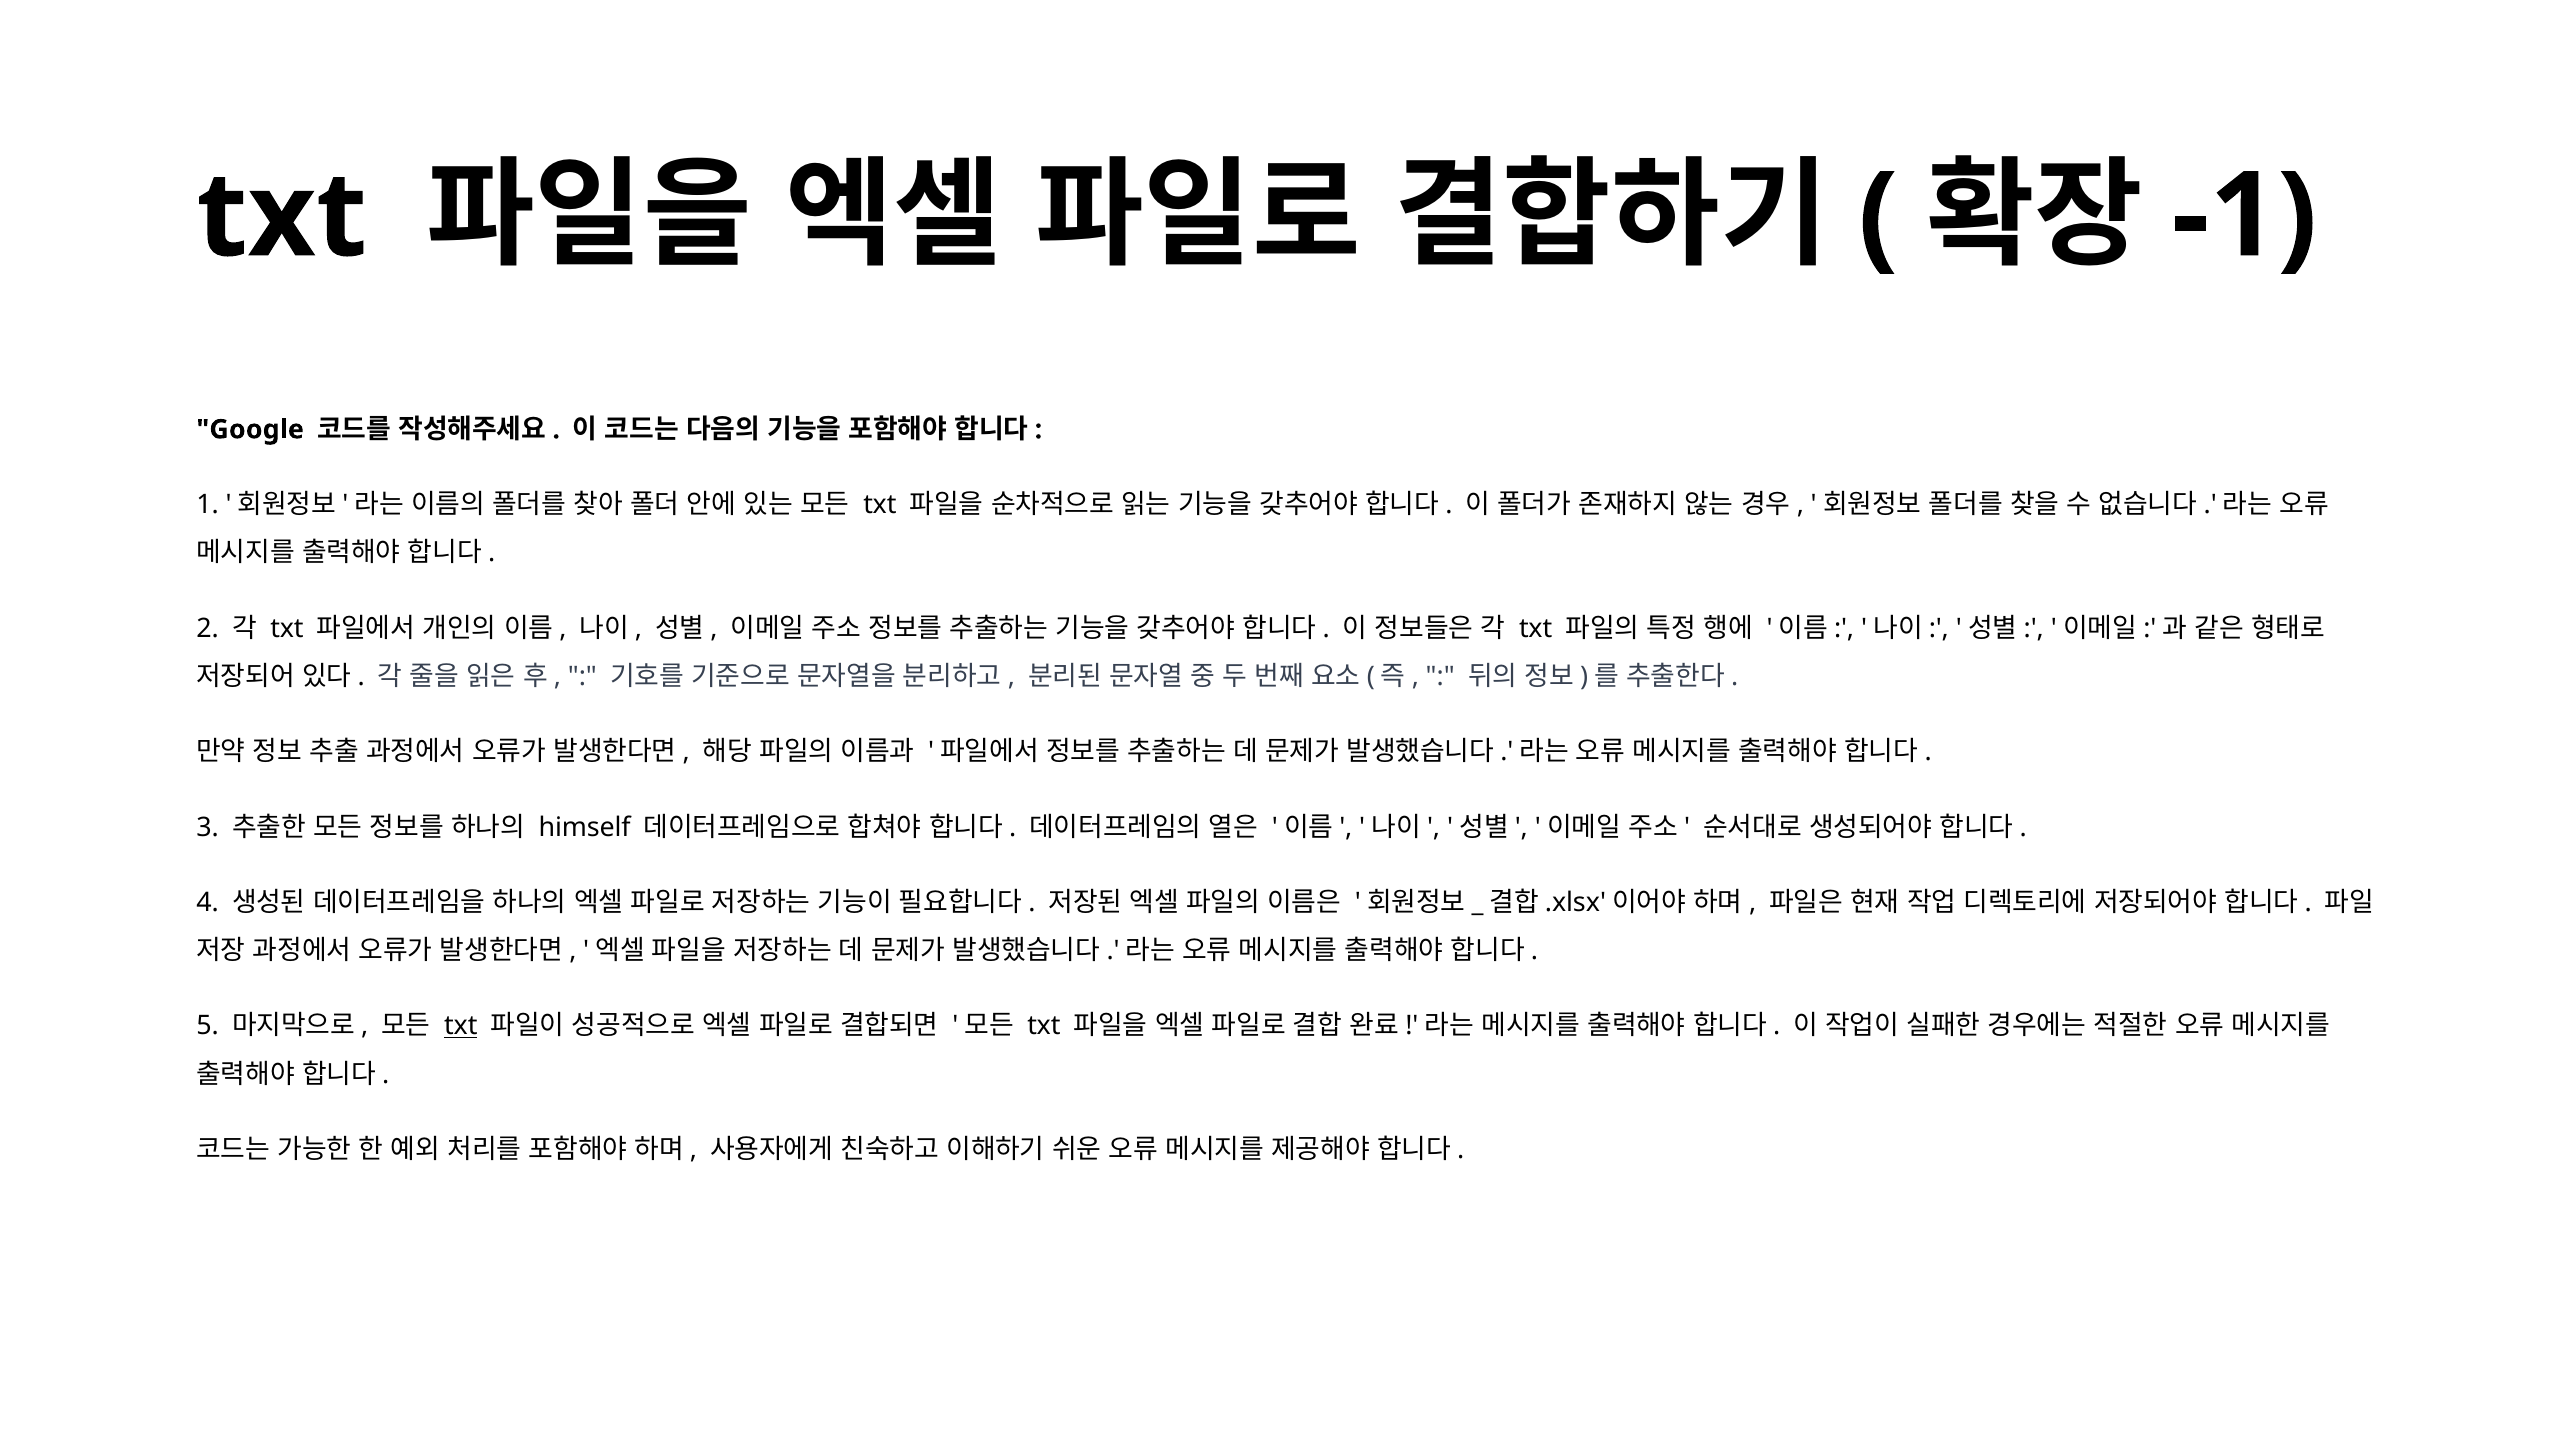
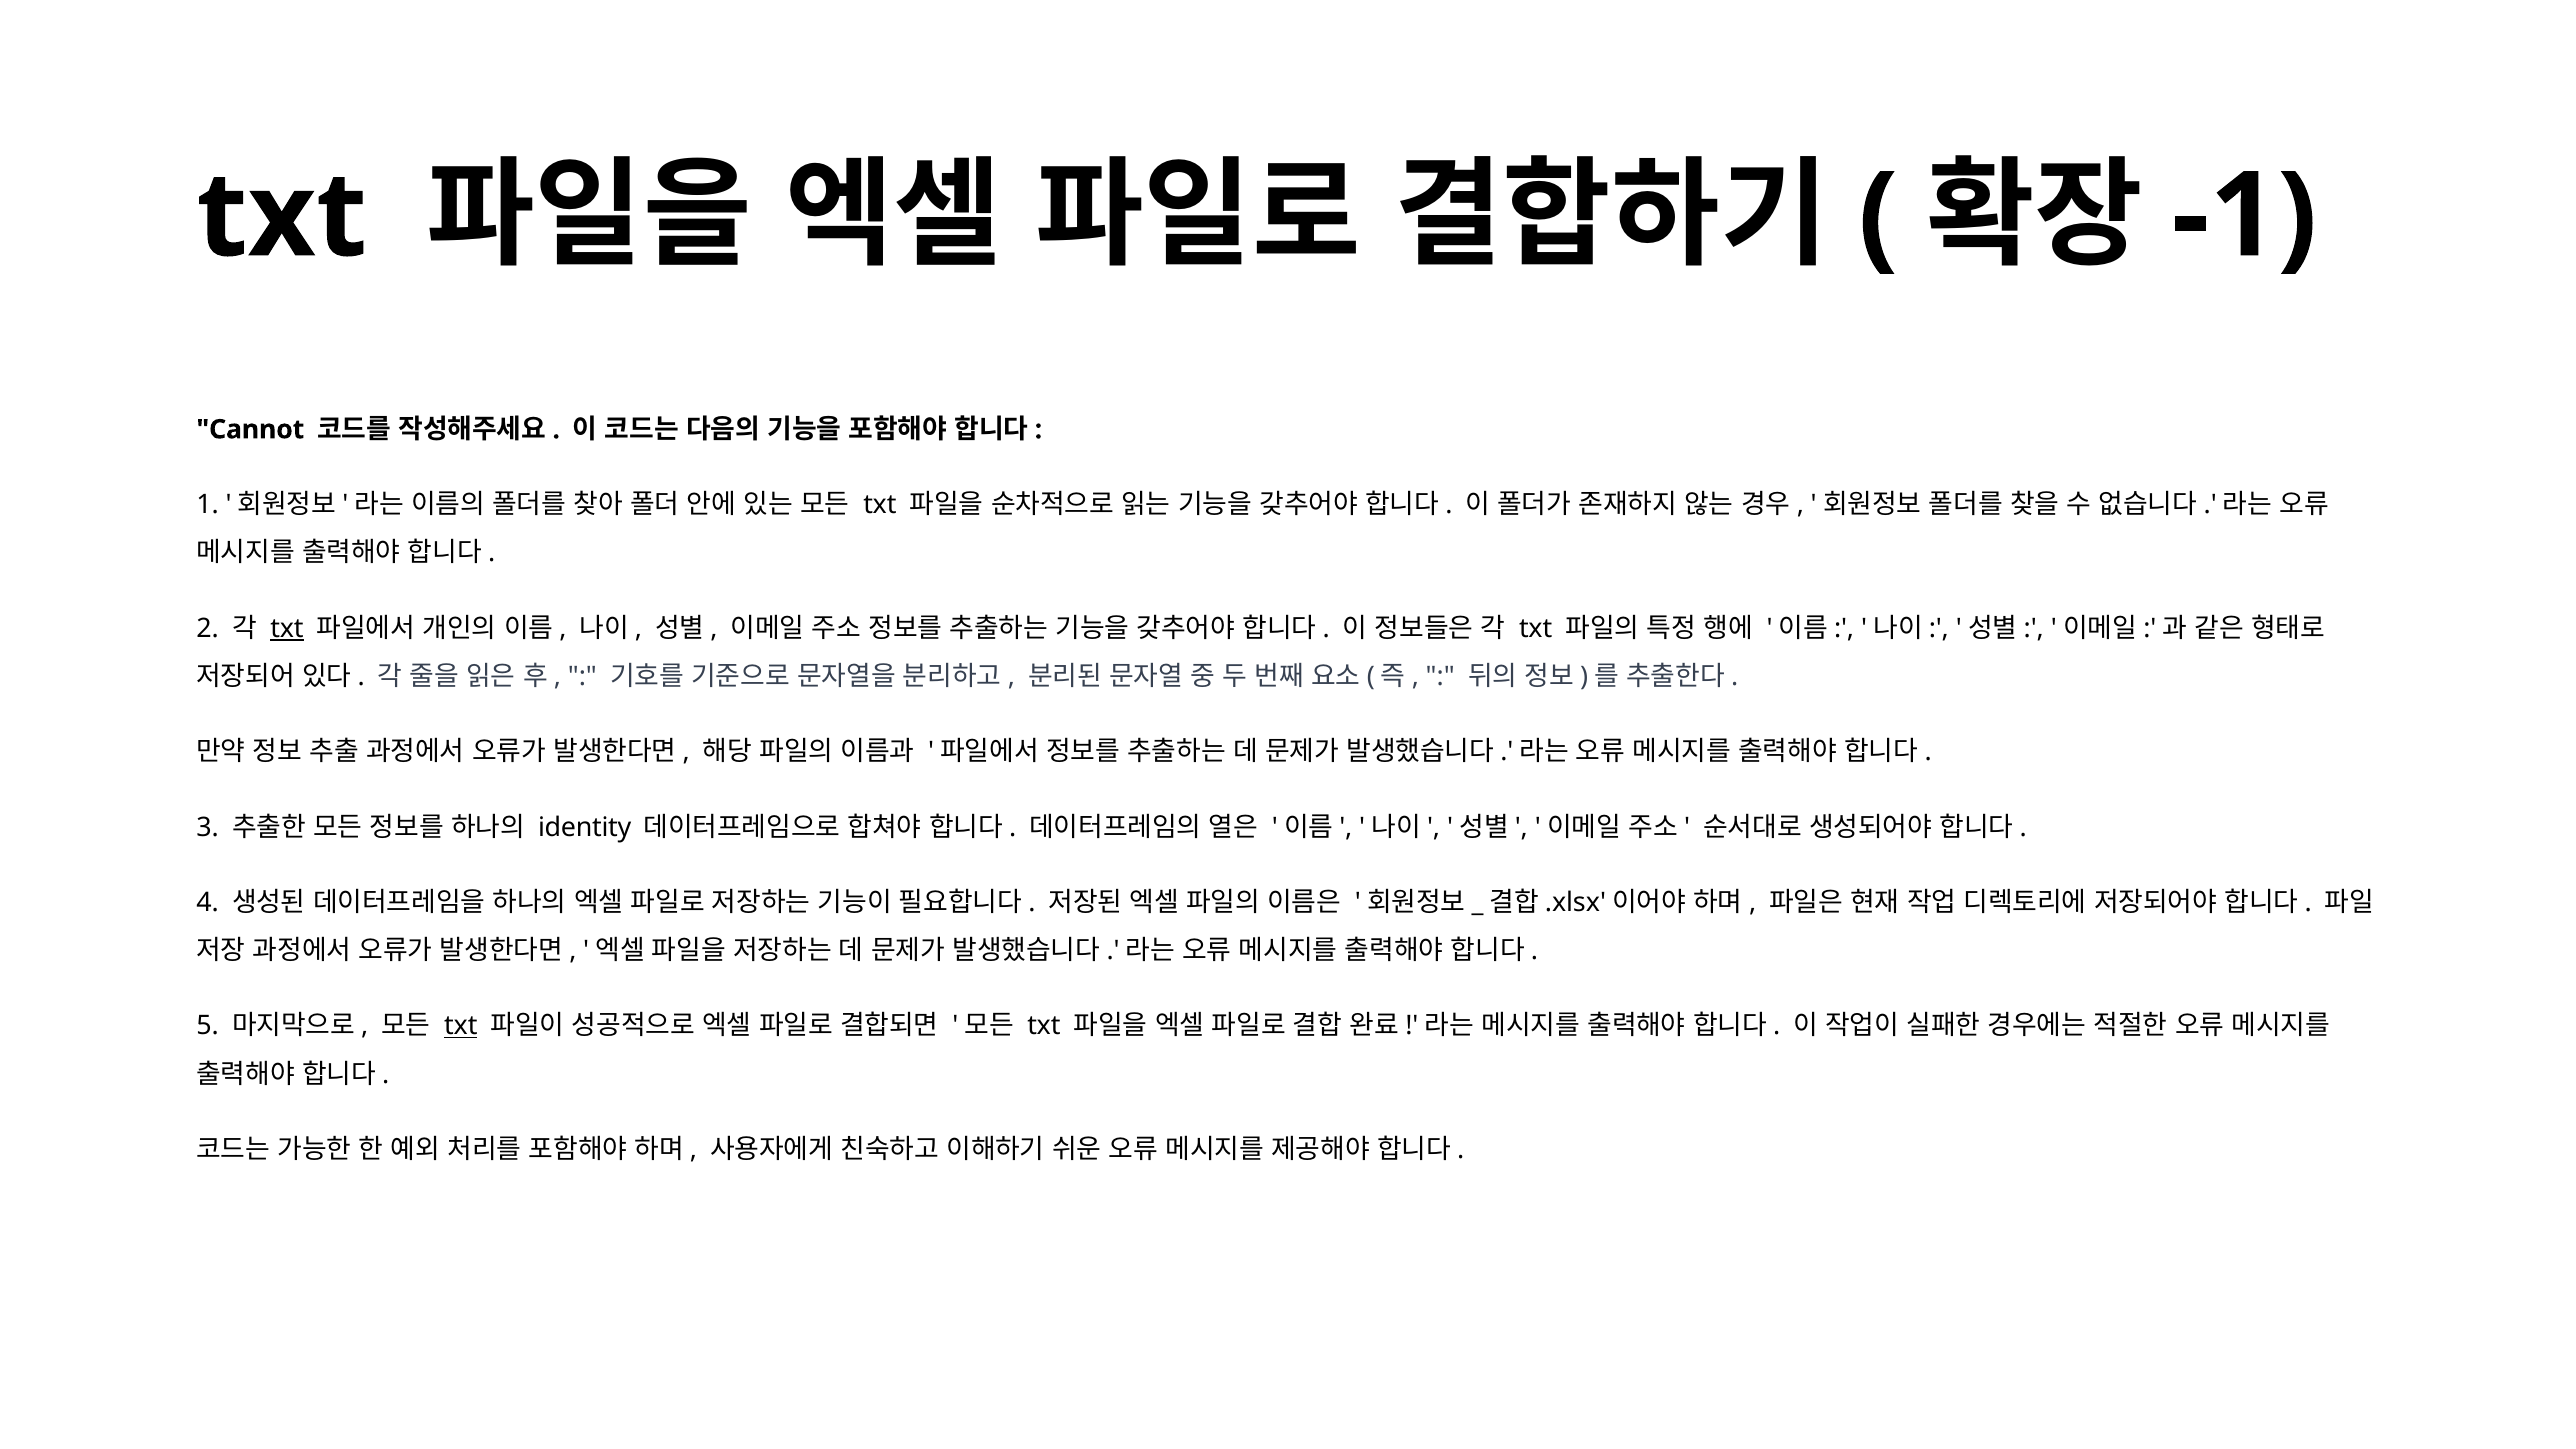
Google: Google -> Cannot
txt at (287, 628) underline: none -> present
himself: himself -> identity
